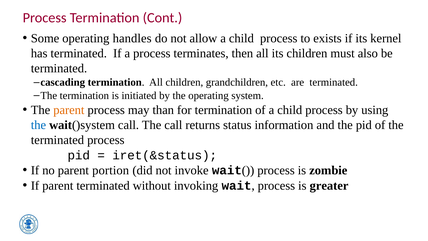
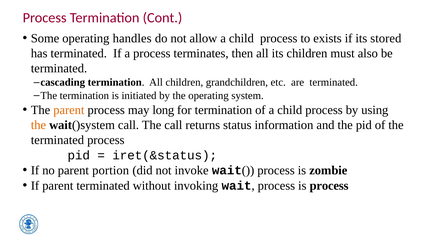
kernel: kernel -> stored
than: than -> long
the at (38, 125) colour: blue -> orange
is greater: greater -> process
